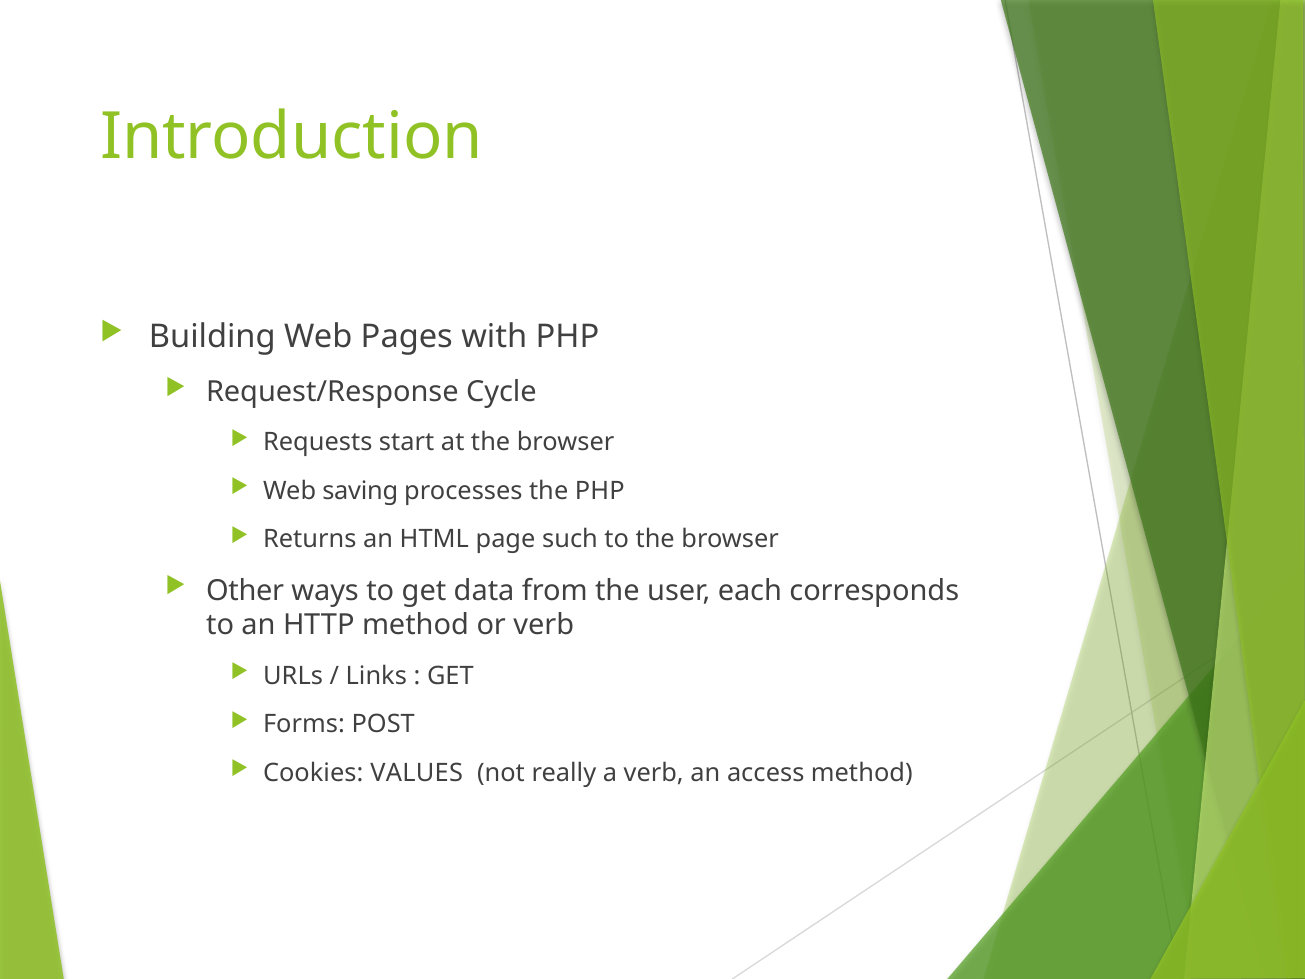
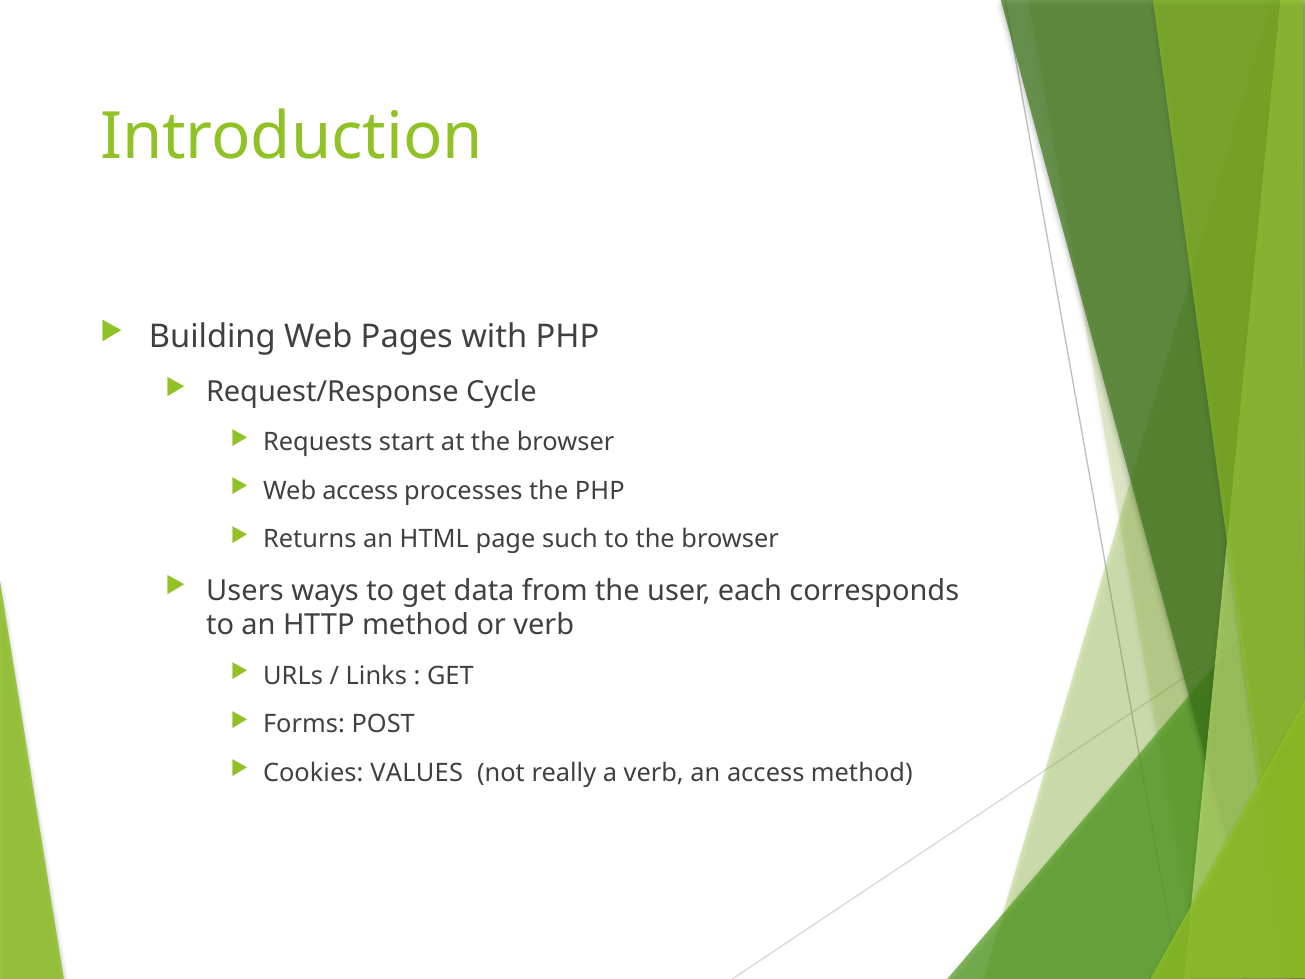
Web saving: saving -> access
Other: Other -> Users
